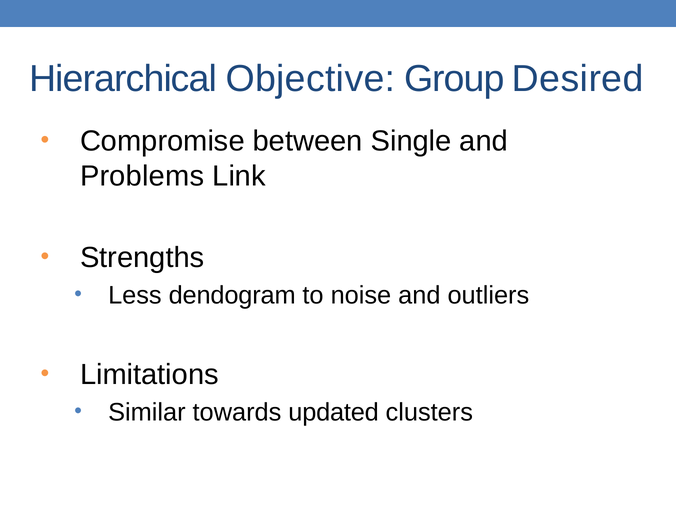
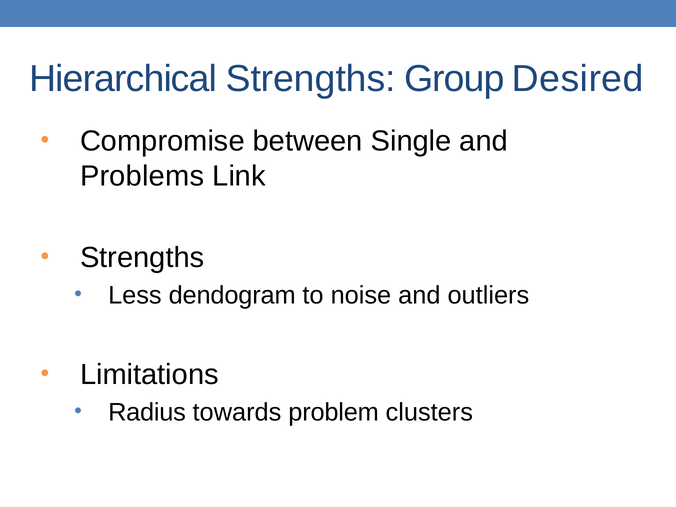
Hierarchical Objective: Objective -> Strengths
Similar: Similar -> Radius
updated: updated -> problem
